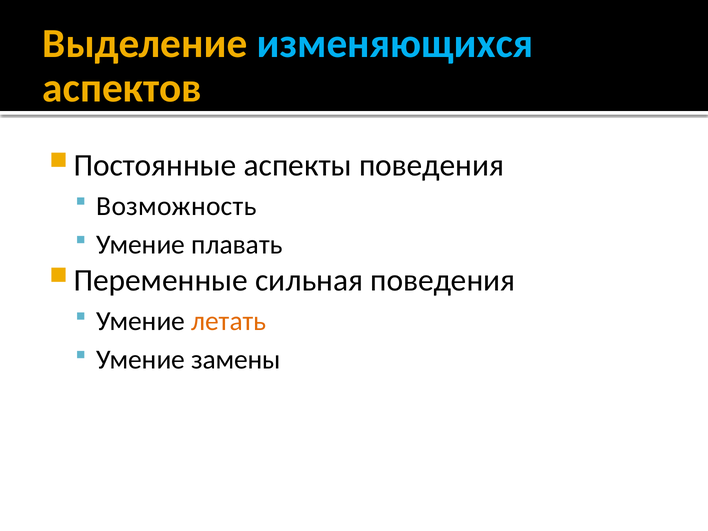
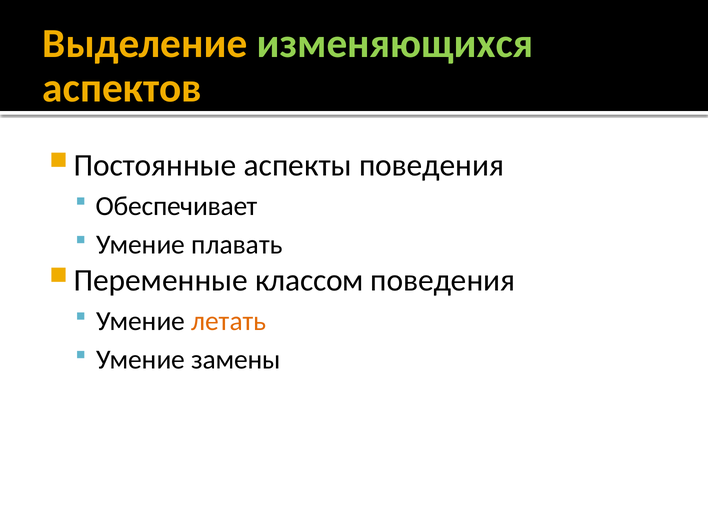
изменяющихся colour: light blue -> light green
Возможность: Возможность -> Обеспечивает
сильная: сильная -> классом
